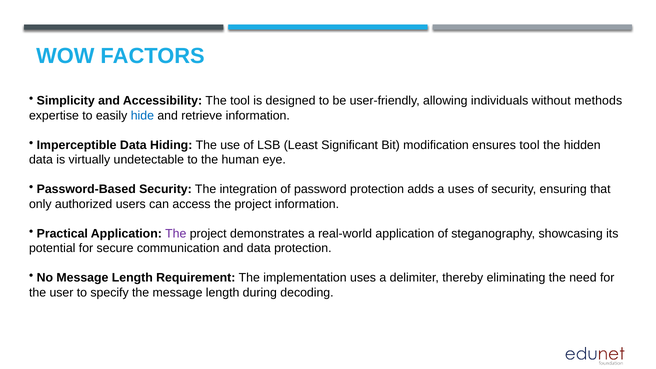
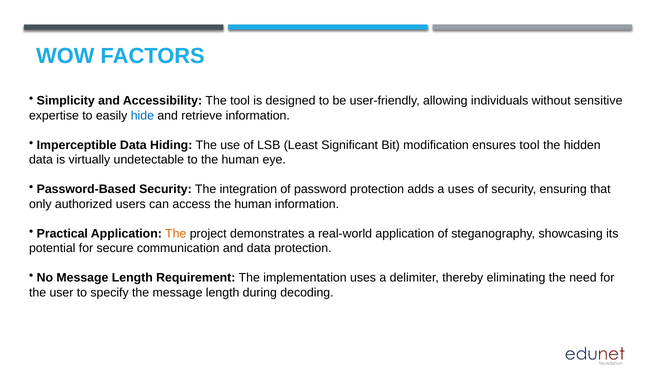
methods: methods -> sensitive
access the project: project -> human
The at (176, 234) colour: purple -> orange
